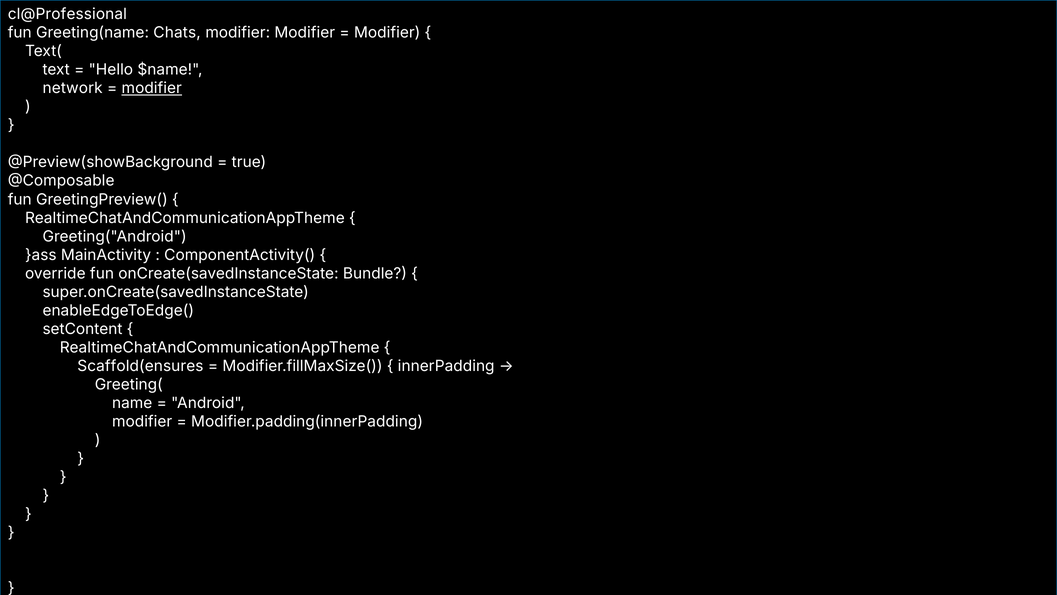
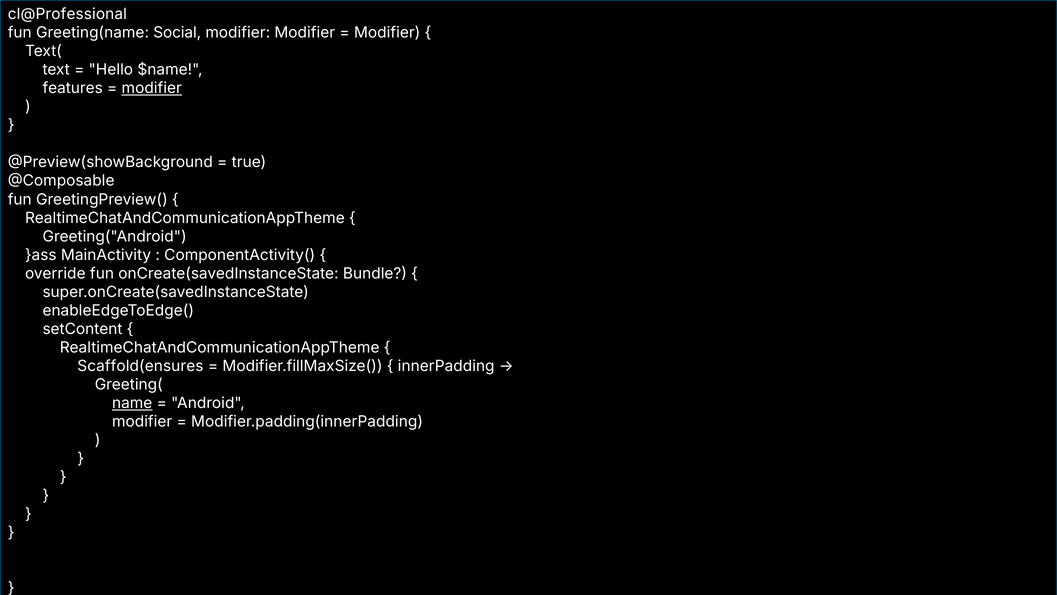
Chats: Chats -> Social
network: network -> features
name underline: none -> present
